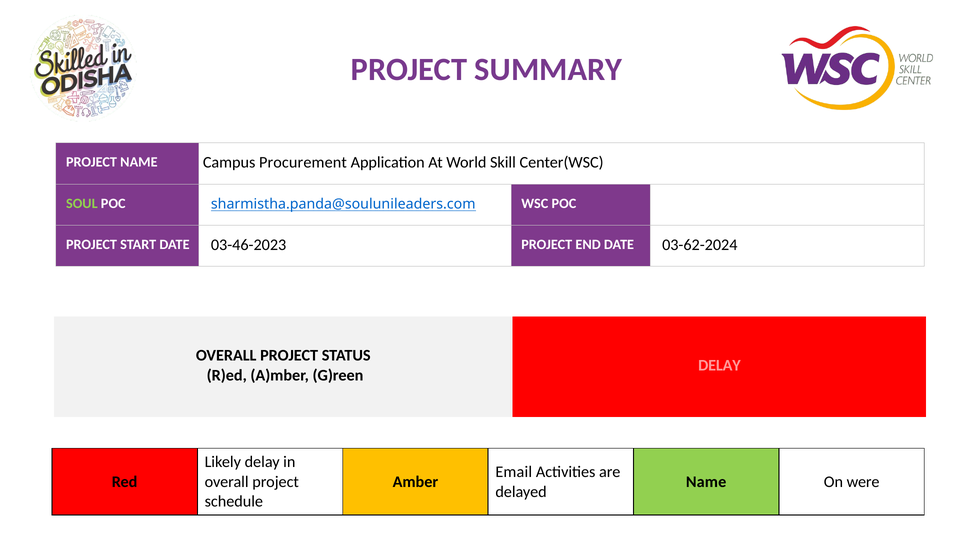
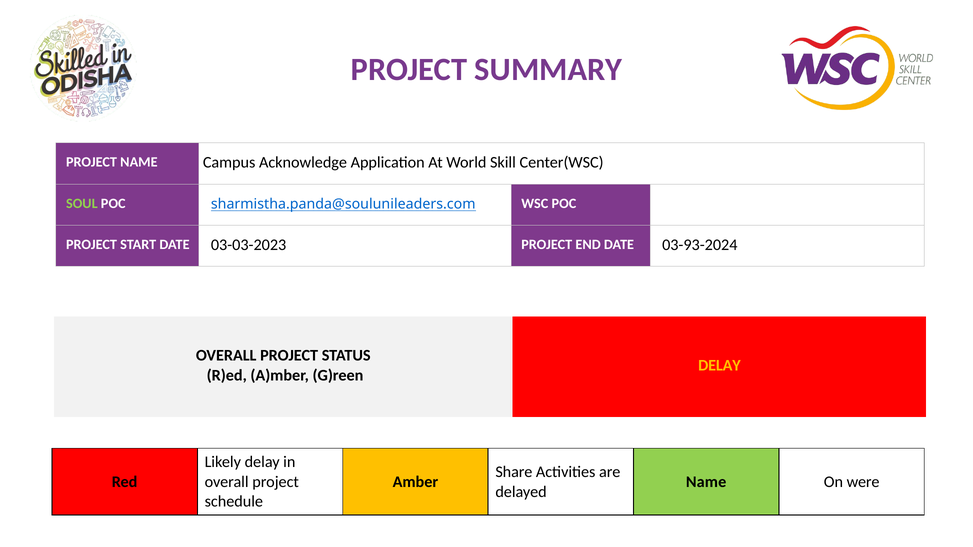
Procurement: Procurement -> Acknowledge
03-46-2023: 03-46-2023 -> 03-03-2023
03-62-2024: 03-62-2024 -> 03-93-2024
DELAY at (719, 366) colour: pink -> yellow
Email: Email -> Share
